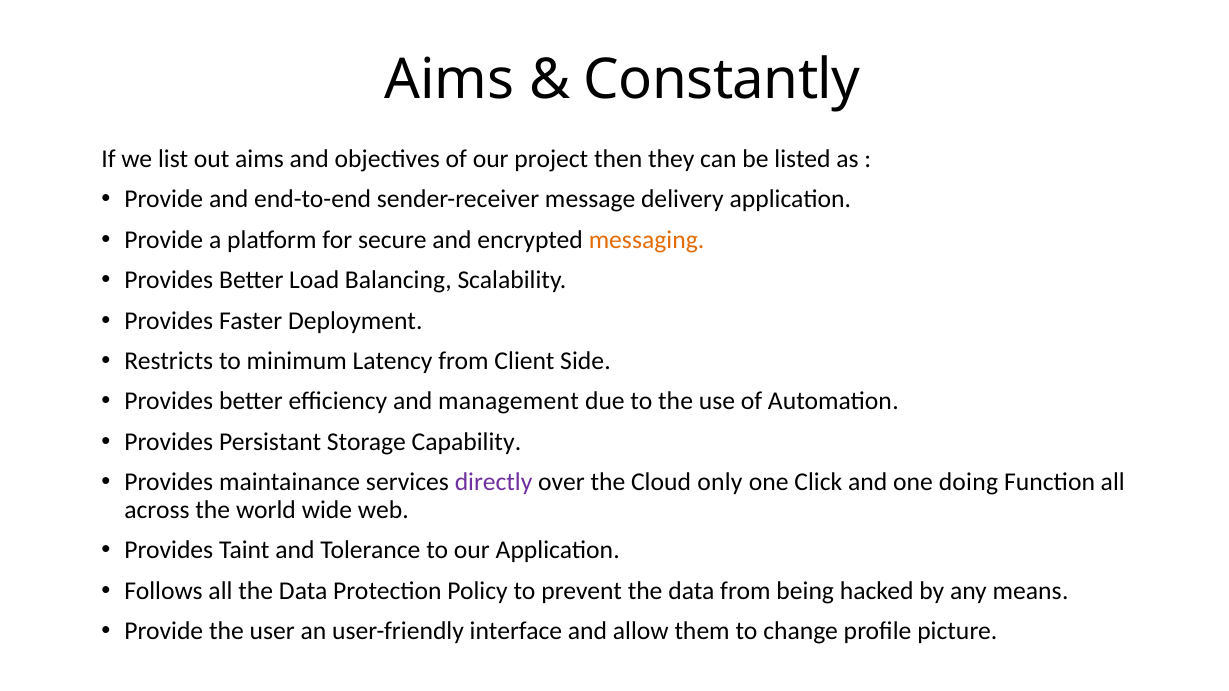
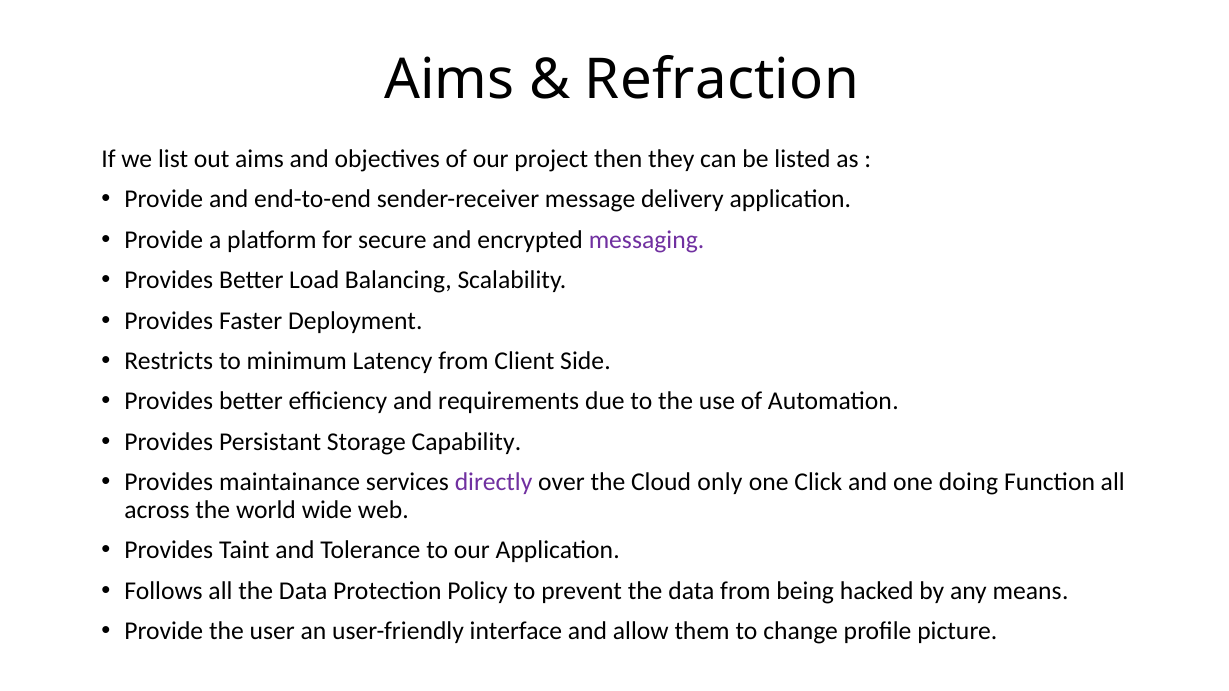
Constantly: Constantly -> Refraction
messaging colour: orange -> purple
management: management -> requirements
